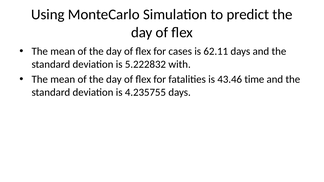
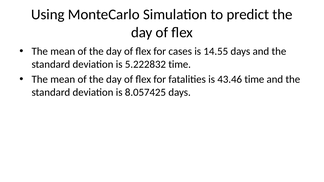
62.11: 62.11 -> 14.55
5.222832 with: with -> time
4.235755: 4.235755 -> 8.057425
